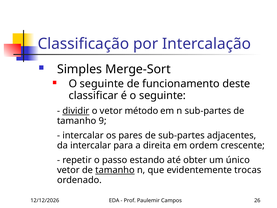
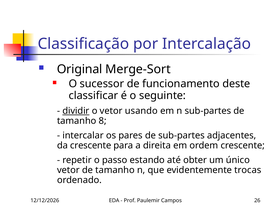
Simples: Simples -> Original
seguinte at (102, 84): seguinte -> sucessor
método: método -> usando
9: 9 -> 8
da intercalar: intercalar -> crescente
tamanho at (115, 170) underline: present -> none
